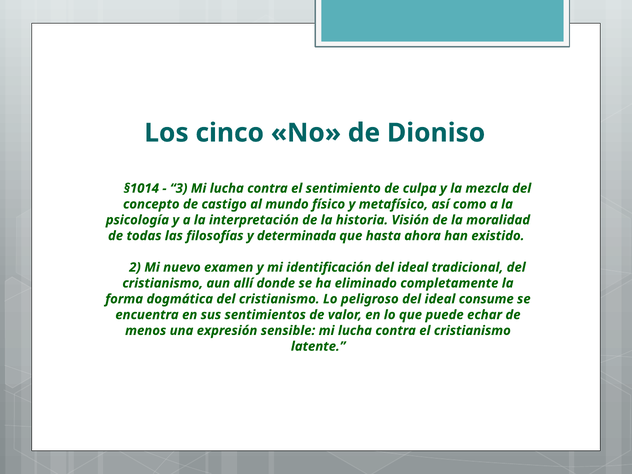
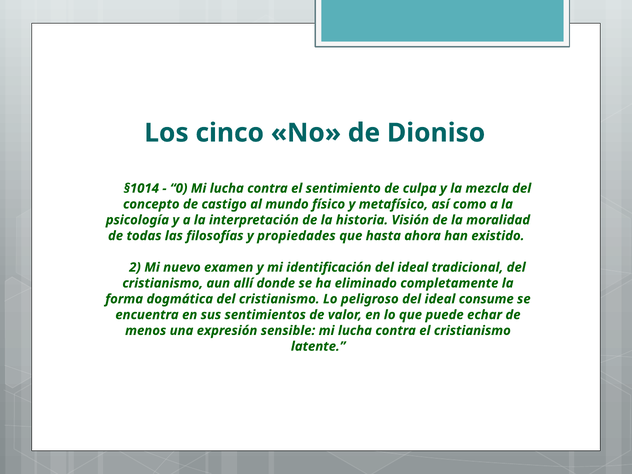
3: 3 -> 0
determinada: determinada -> propiedades
